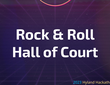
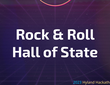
Court: Court -> State
